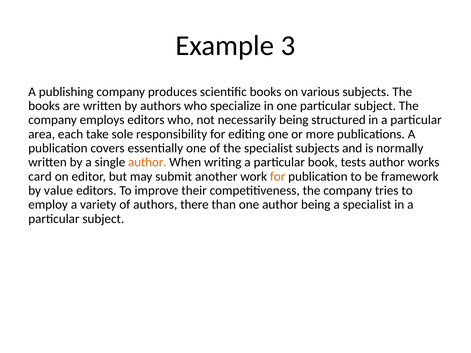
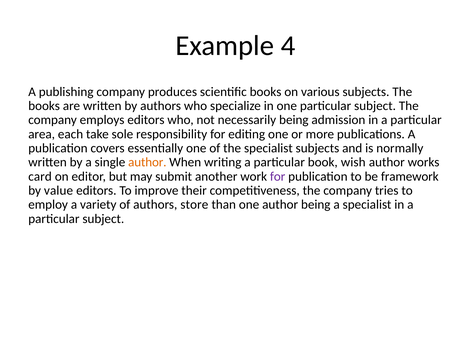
3: 3 -> 4
structured: structured -> admission
tests: tests -> wish
for at (278, 177) colour: orange -> purple
there: there -> store
